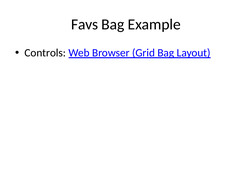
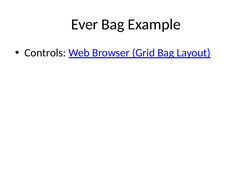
Favs: Favs -> Ever
